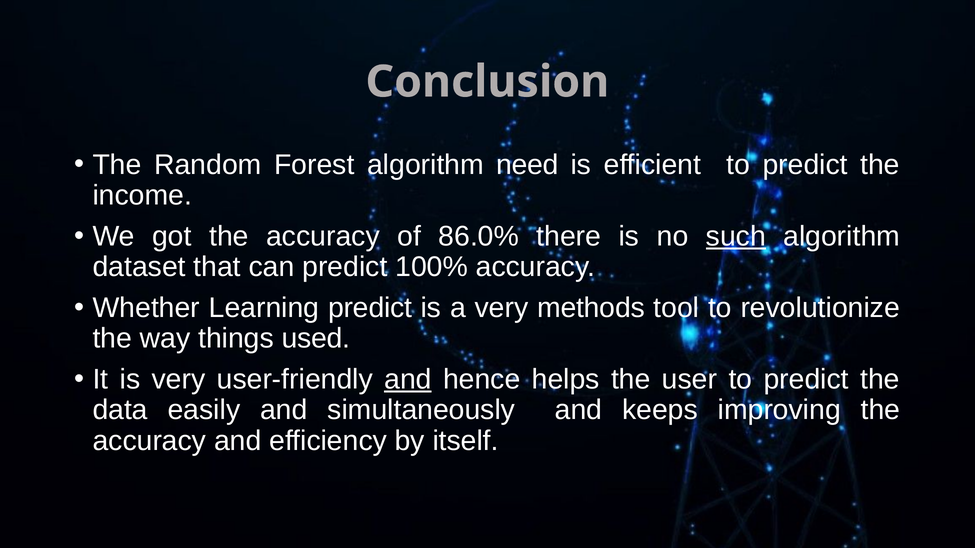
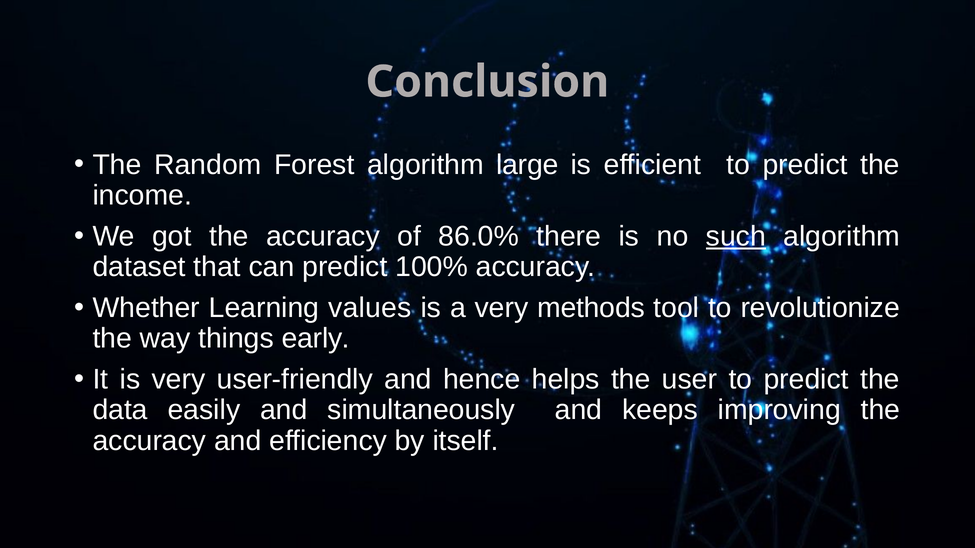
need: need -> large
Learning predict: predict -> values
used: used -> early
and at (408, 380) underline: present -> none
